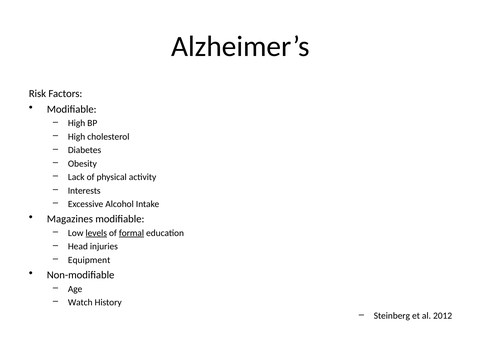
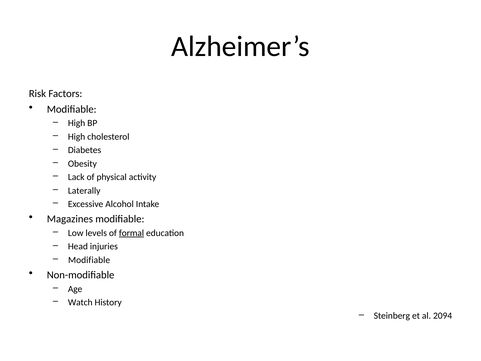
Interests: Interests -> Laterally
levels underline: present -> none
Equipment at (89, 260): Equipment -> Modifiable
2012: 2012 -> 2094
